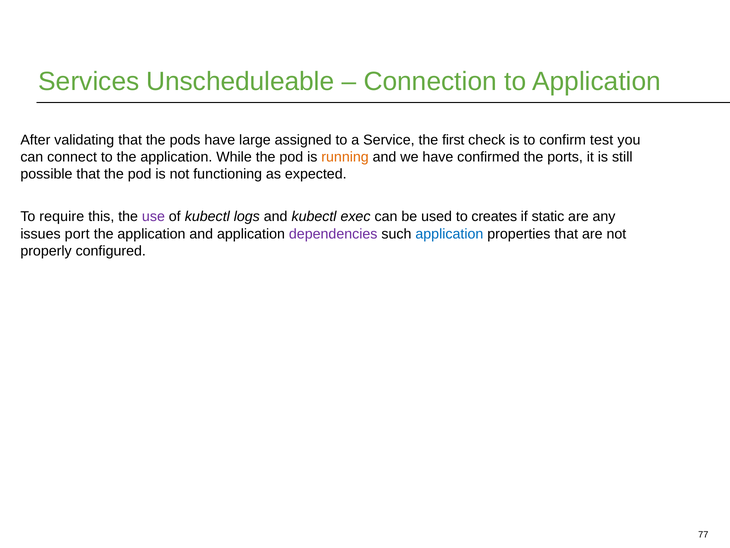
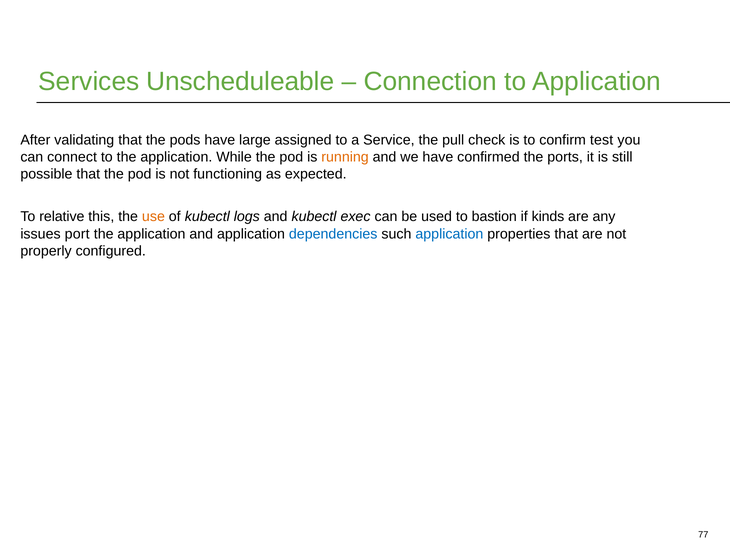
first: first -> pull
require: require -> relative
use colour: purple -> orange
creates: creates -> bastion
static: static -> kinds
dependencies colour: purple -> blue
